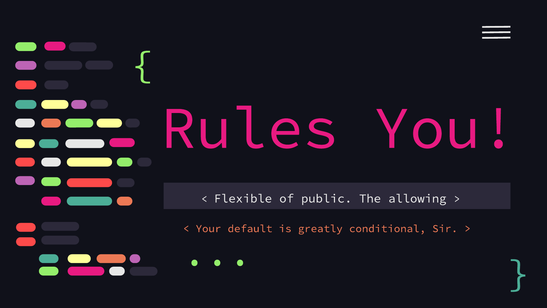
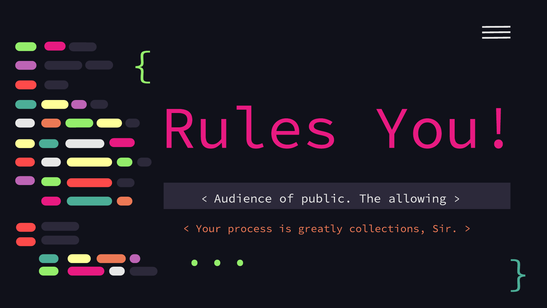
Flexible: Flexible -> Audience
default: default -> process
conditional: conditional -> collections
